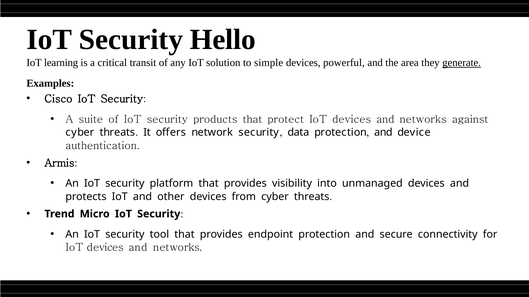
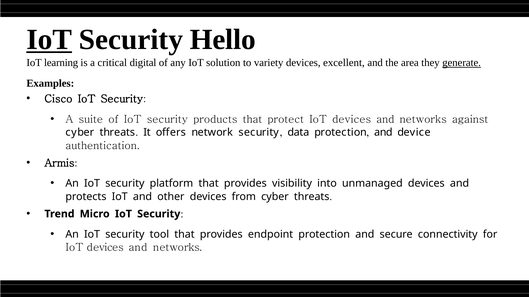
IoT at (49, 40) underline: none -> present
transit: transit -> digital
simple: simple -> variety
powerful: powerful -> excellent
